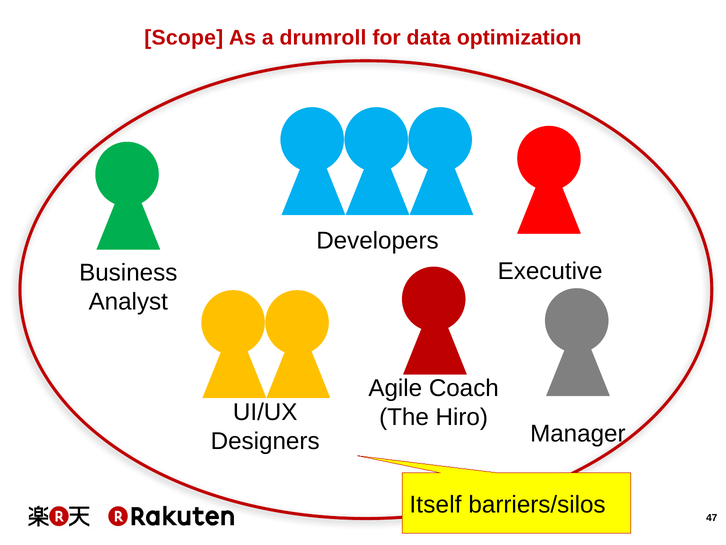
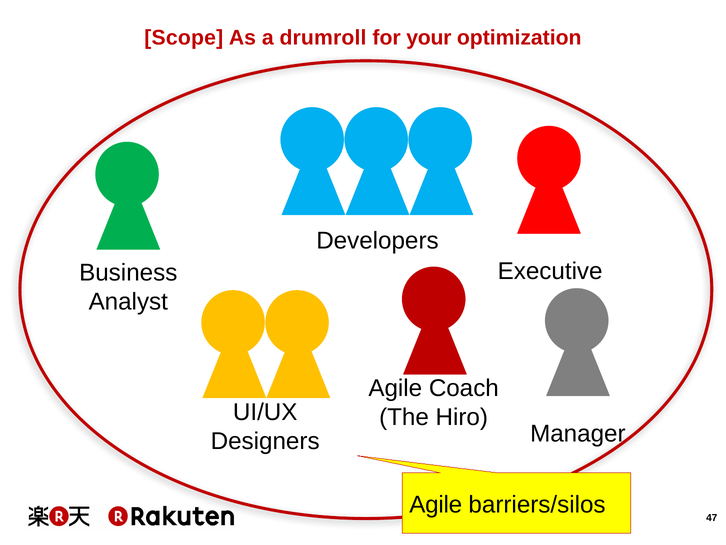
data: data -> your
Itself at (435, 504): Itself -> Agile
